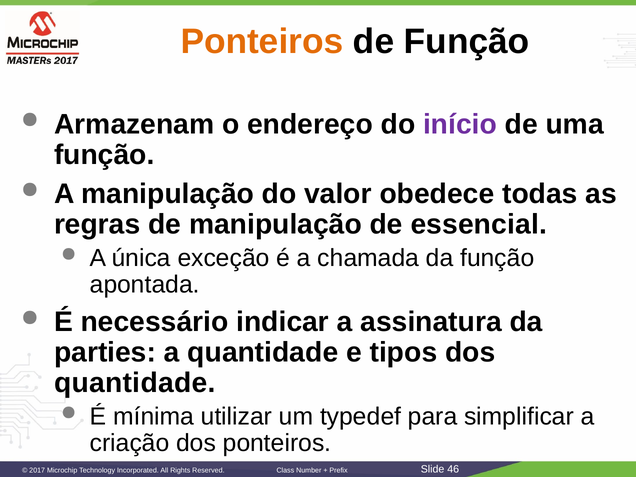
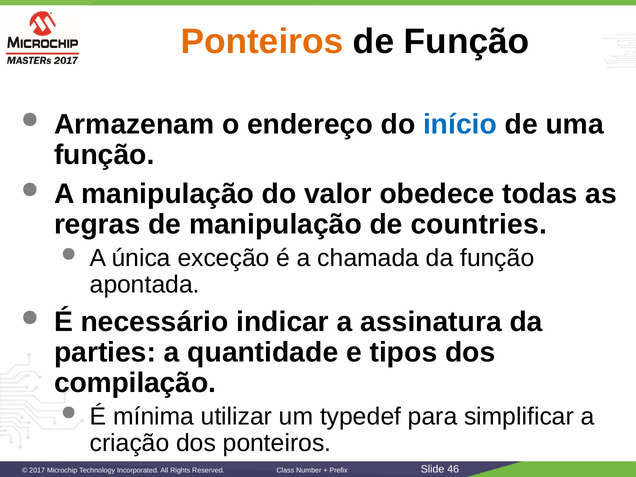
início colour: purple -> blue
essencial: essencial -> countries
quantidade at (135, 383): quantidade -> compilação
